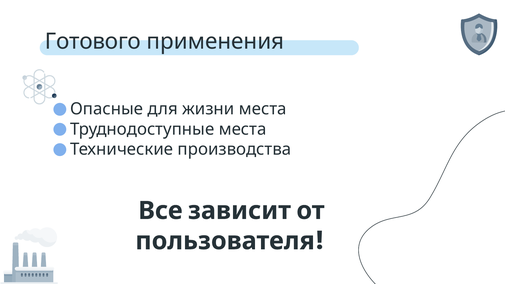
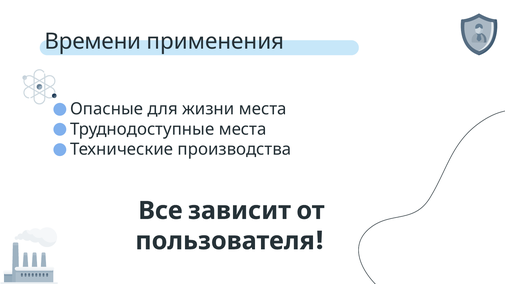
Готового: Готового -> Времени
